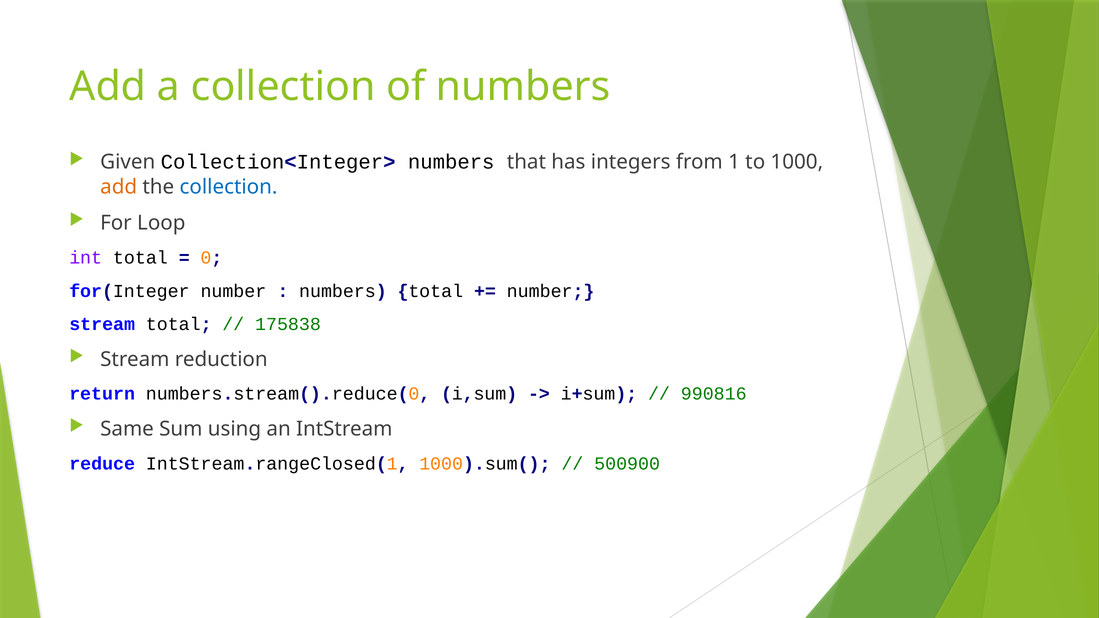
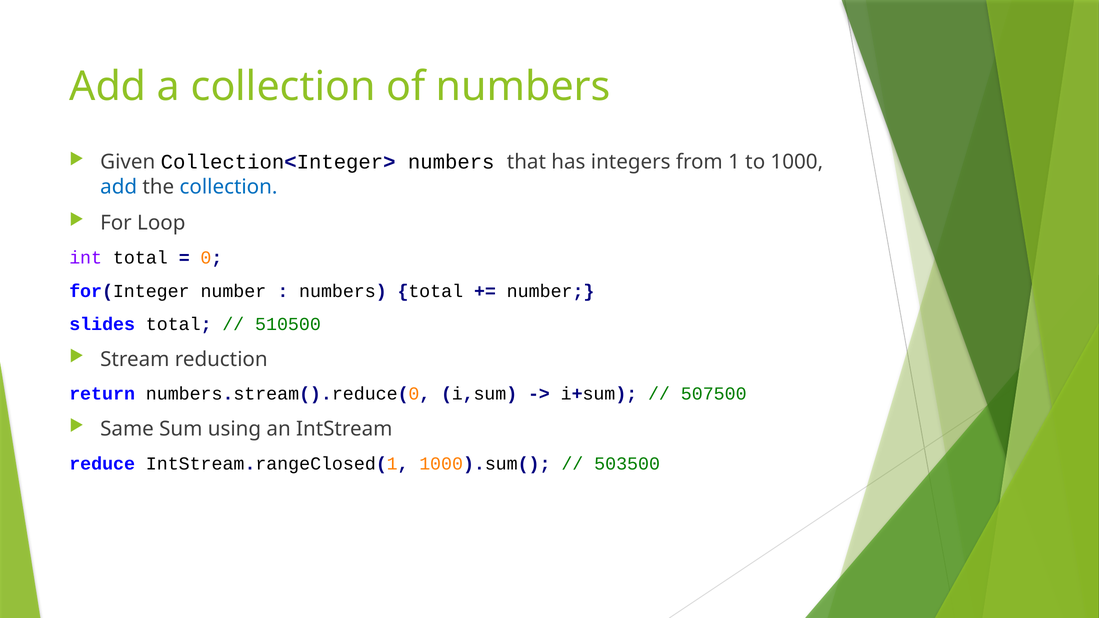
add at (119, 187) colour: orange -> blue
stream at (102, 324): stream -> slides
175838: 175838 -> 510500
990816: 990816 -> 507500
500900: 500900 -> 503500
